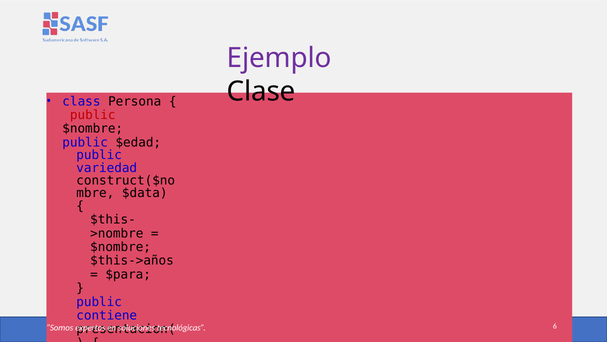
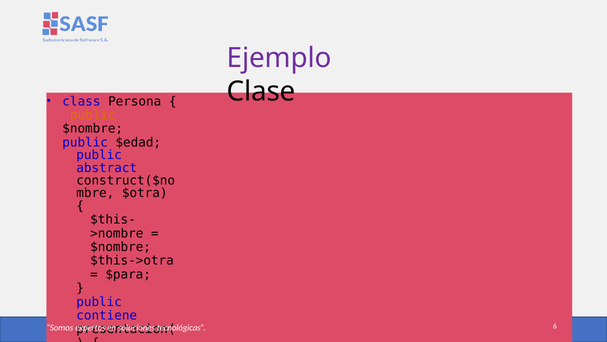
public at (93, 115) colour: red -> orange
variedad: variedad -> abstract
$data: $data -> $otra
$this->años: $this->años -> $this->otra
